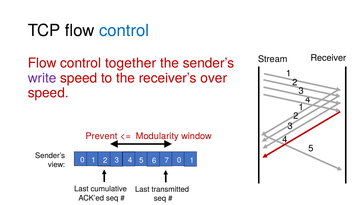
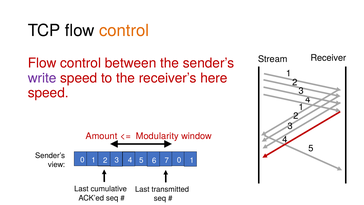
control at (124, 31) colour: blue -> orange
together: together -> between
over: over -> here
Prevent: Prevent -> Amount
